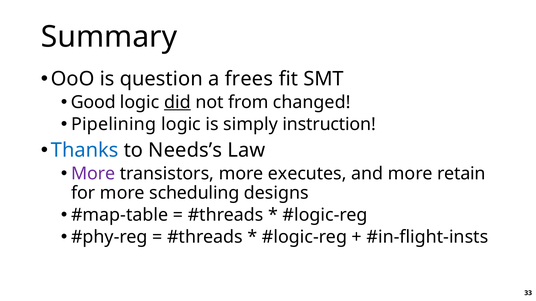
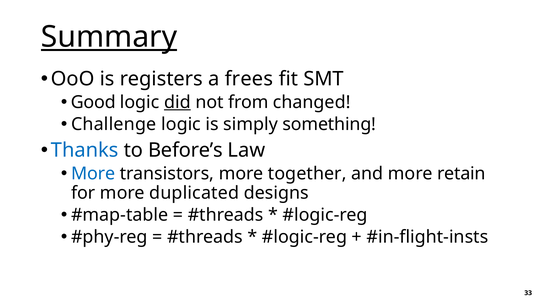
Summary underline: none -> present
question: question -> registers
Pipelining: Pipelining -> Challenge
instruction: instruction -> something
Needs’s: Needs’s -> Before’s
More at (93, 174) colour: purple -> blue
executes: executes -> together
scheduling: scheduling -> duplicated
